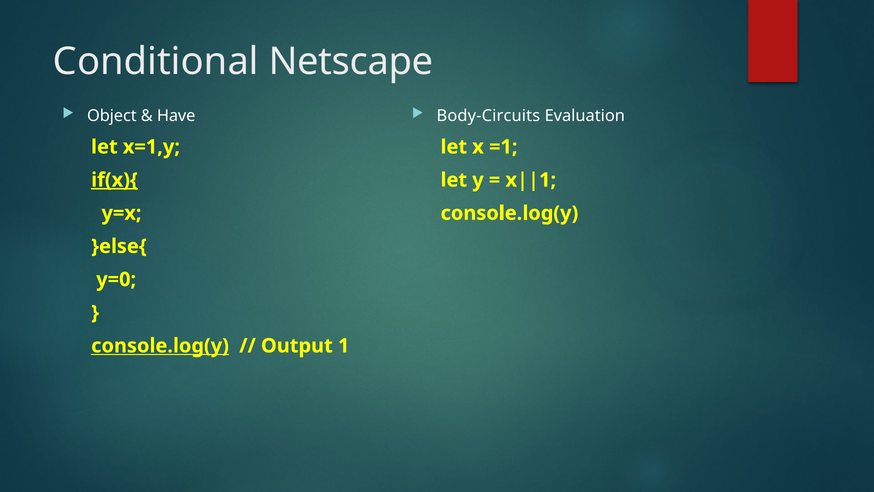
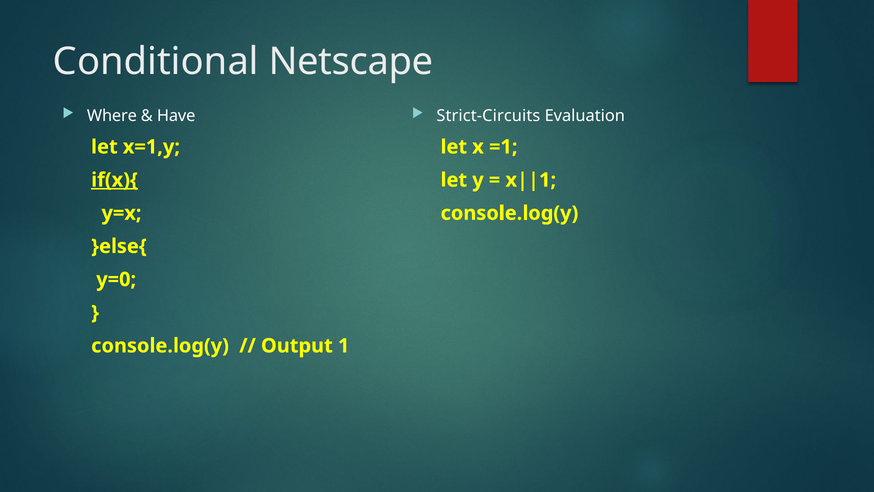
Object: Object -> Where
Body-Circuits: Body-Circuits -> Strict-Circuits
console.log(y at (160, 346) underline: present -> none
